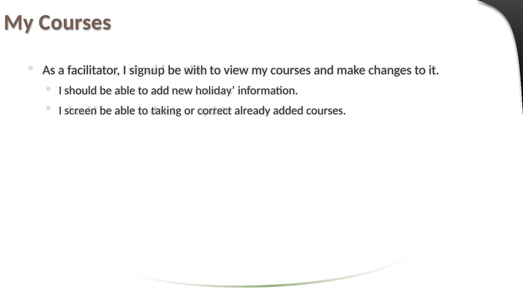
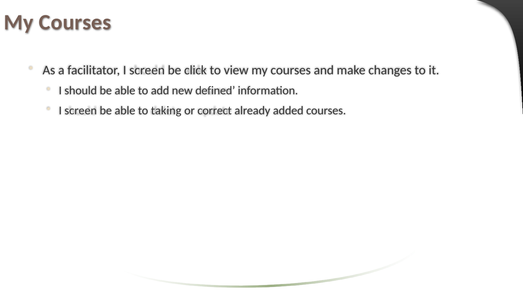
facilitator I signup: signup -> screen
with: with -> click
holiday: holiday -> defined
